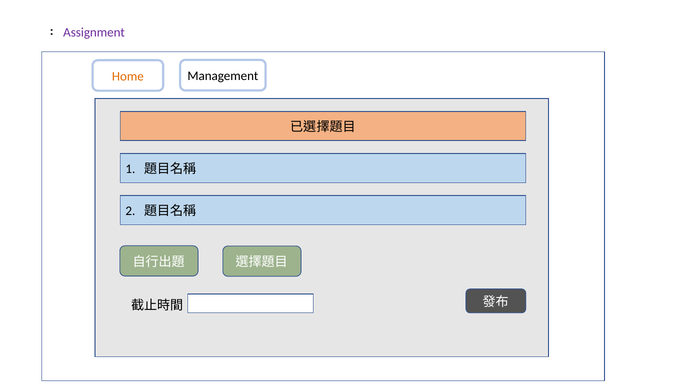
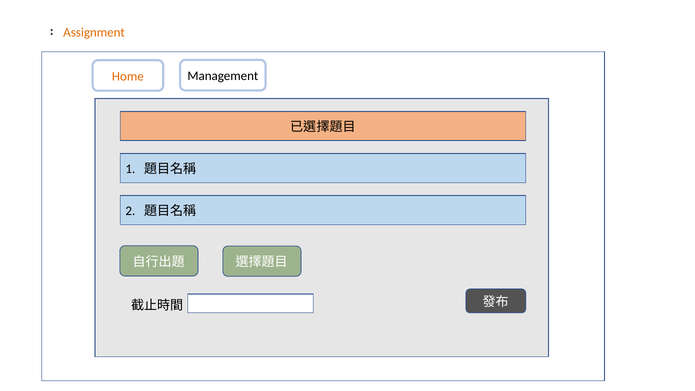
Assignment colour: purple -> orange
